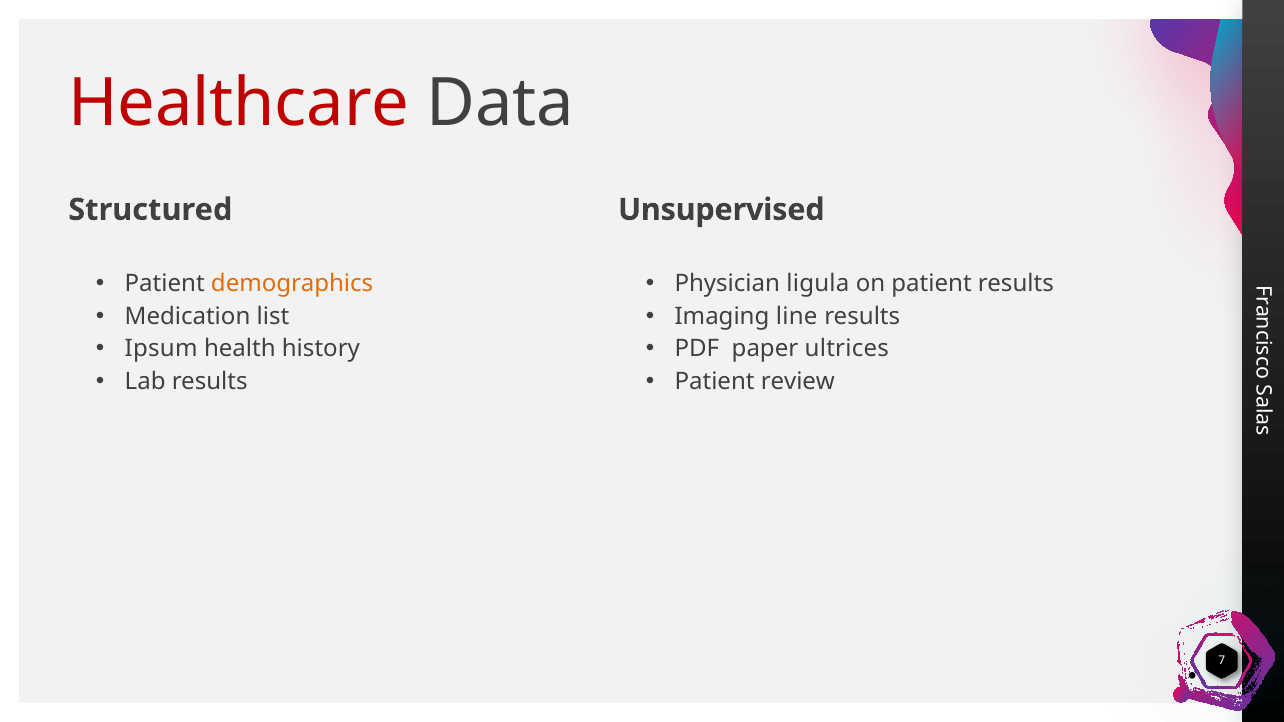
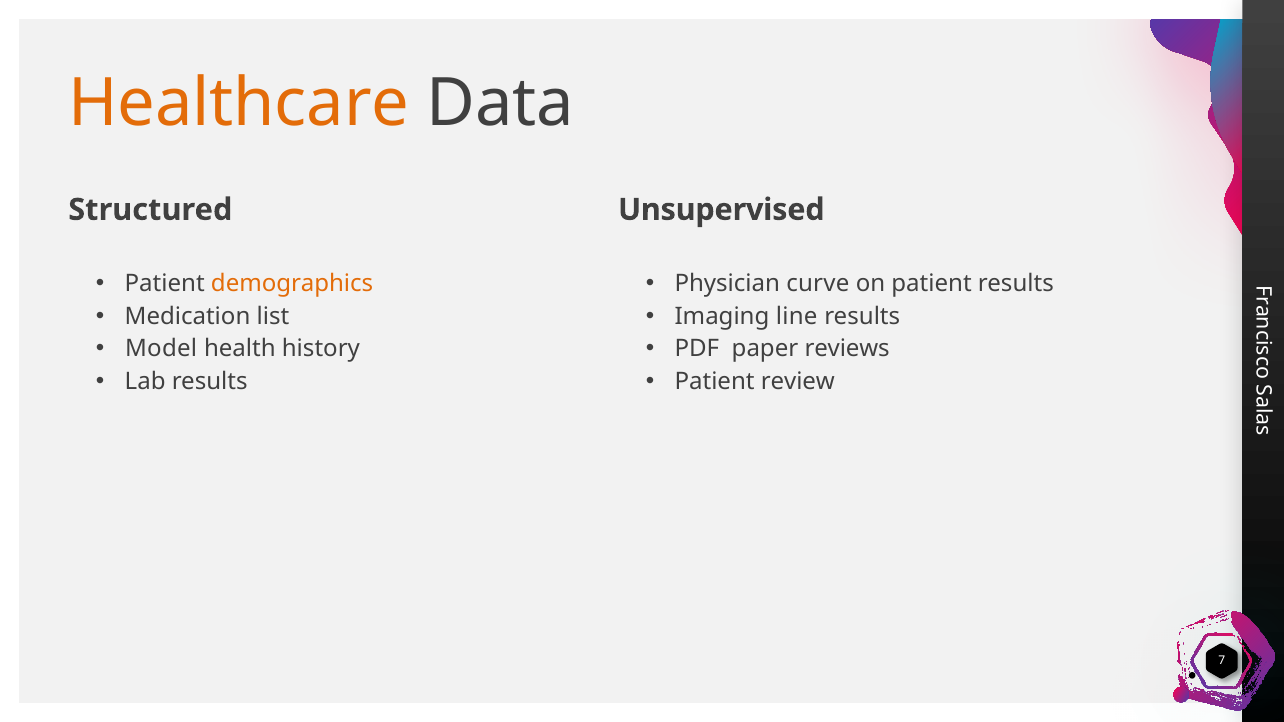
Healthcare colour: red -> orange
ligula: ligula -> curve
Ipsum: Ipsum -> Model
ultrices: ultrices -> reviews
